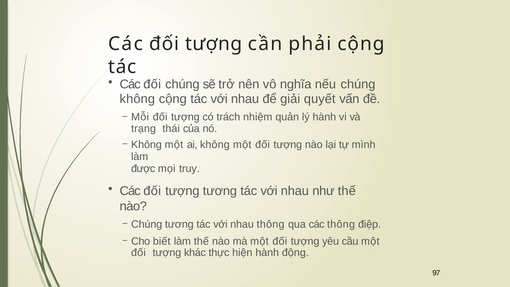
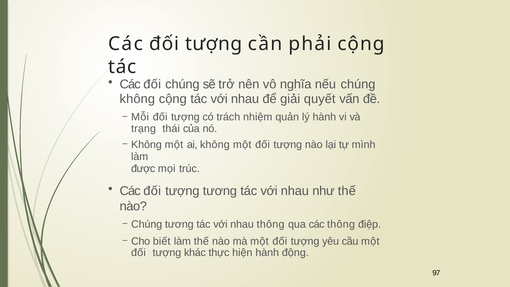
truy: truy -> trúc
